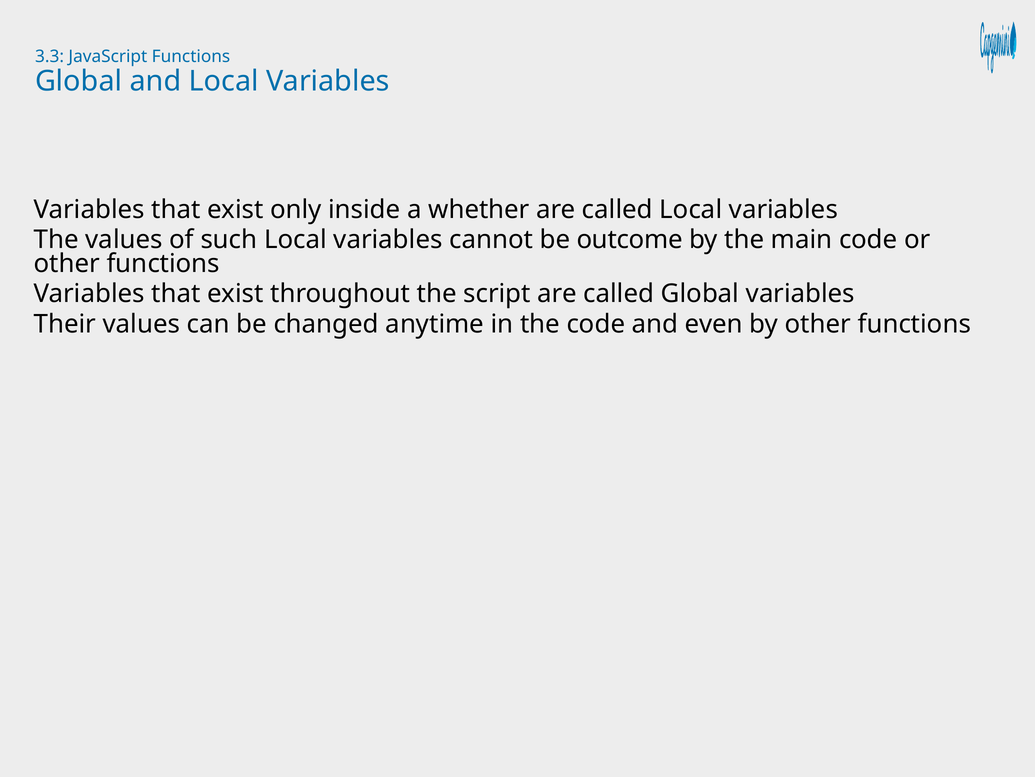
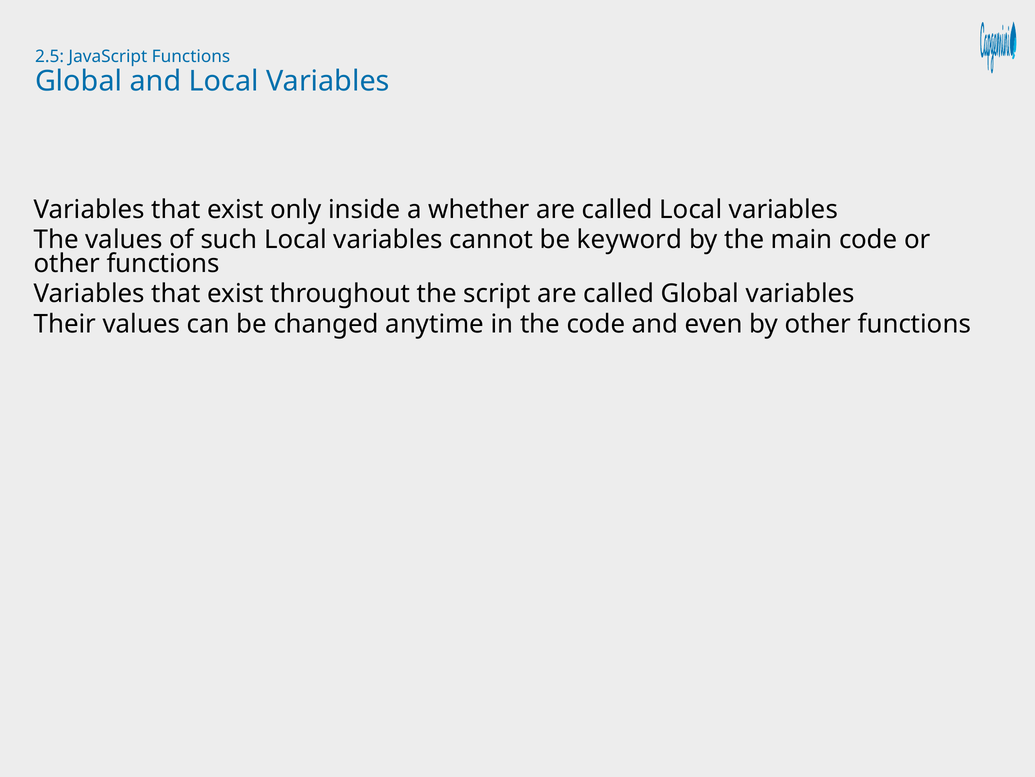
3.3: 3.3 -> 2.5
outcome: outcome -> keyword
